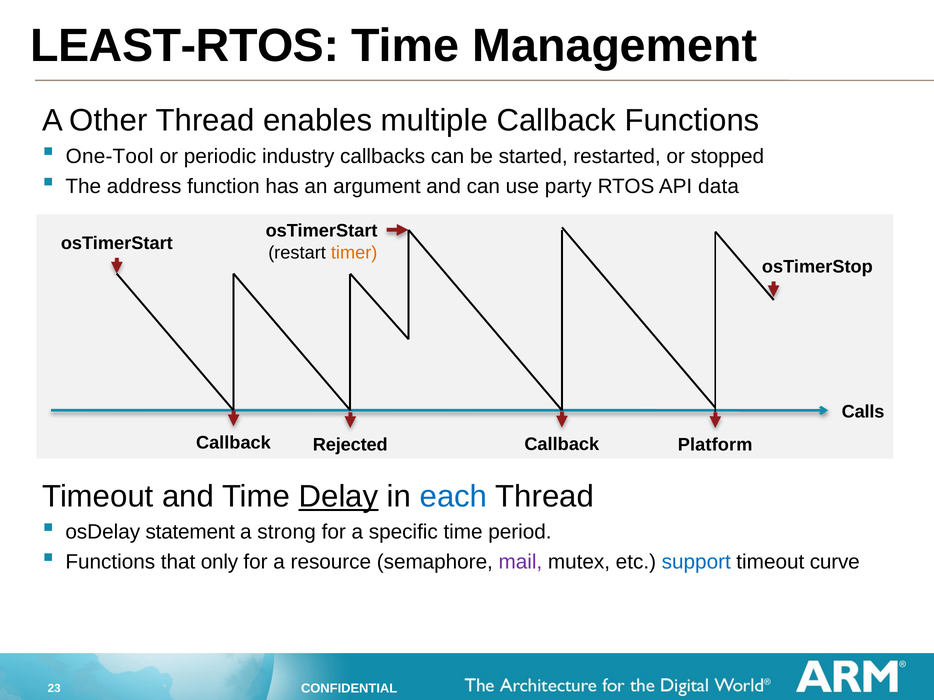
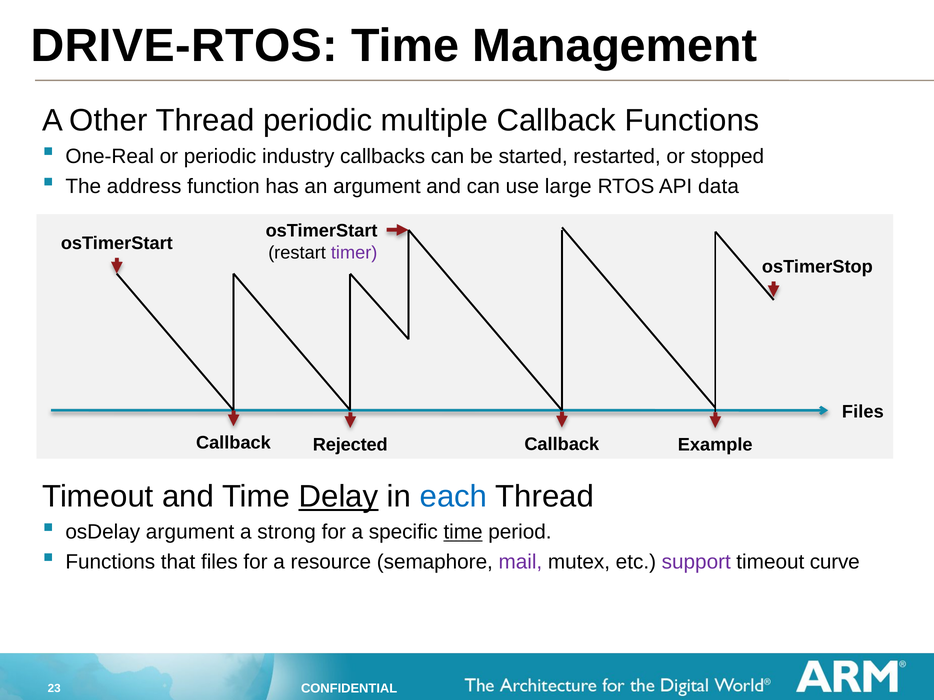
LEAST-RTOS: LEAST-RTOS -> DRIVE-RTOS
Thread enables: enables -> periodic
One-Tool: One-Tool -> One-Real
party: party -> large
timer colour: orange -> purple
Calls at (863, 412): Calls -> Files
Platform: Platform -> Example
osDelay statement: statement -> argument
time at (463, 532) underline: none -> present
that only: only -> files
support colour: blue -> purple
